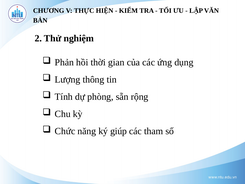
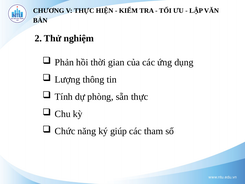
sẵn rộng: rộng -> thực
